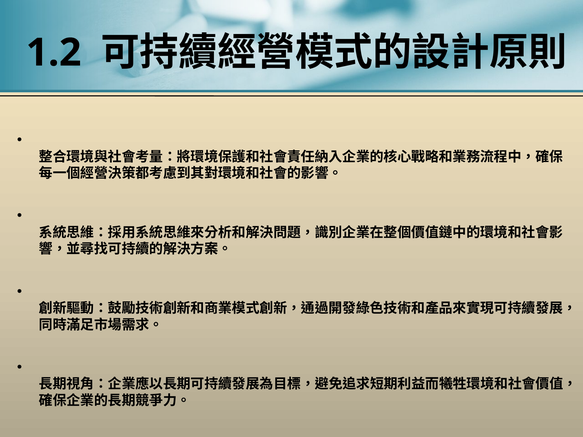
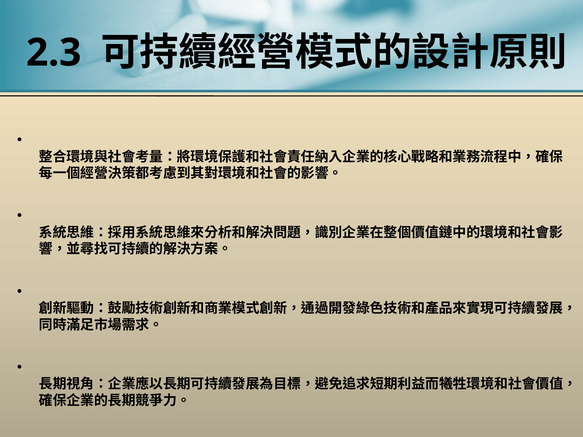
1.2: 1.2 -> 2.3
